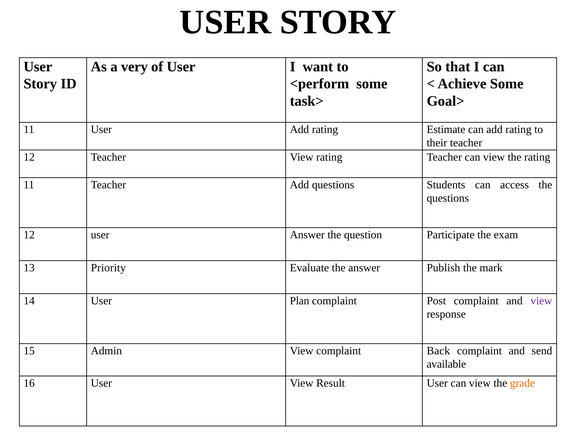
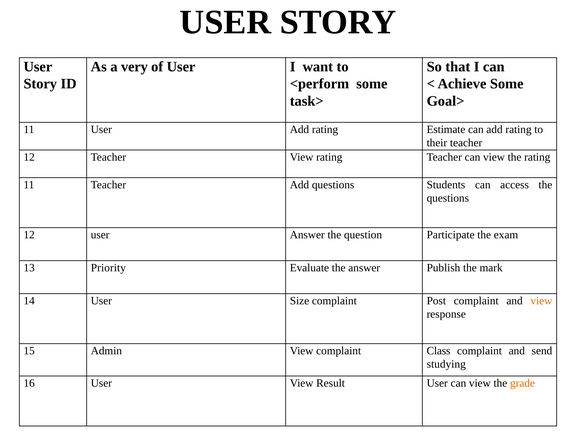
Plan: Plan -> Size
view at (541, 301) colour: purple -> orange
Back: Back -> Class
available: available -> studying
